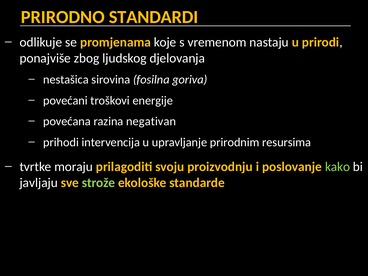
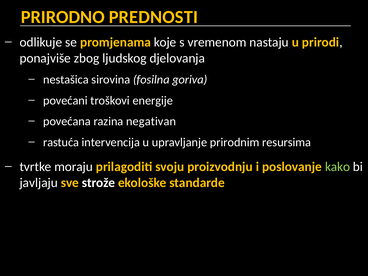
STANDARDI: STANDARDI -> PREDNOSTI
prihodi: prihodi -> rastuća
strože colour: light green -> white
